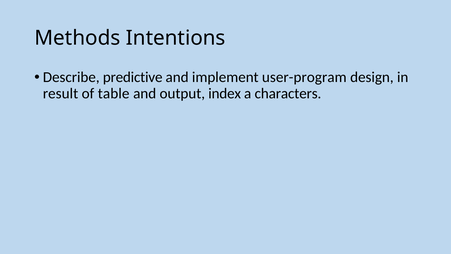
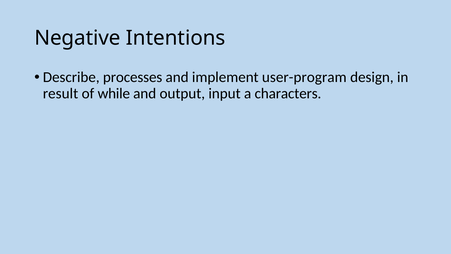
Methods: Methods -> Negative
predictive: predictive -> processes
table: table -> while
index: index -> input
